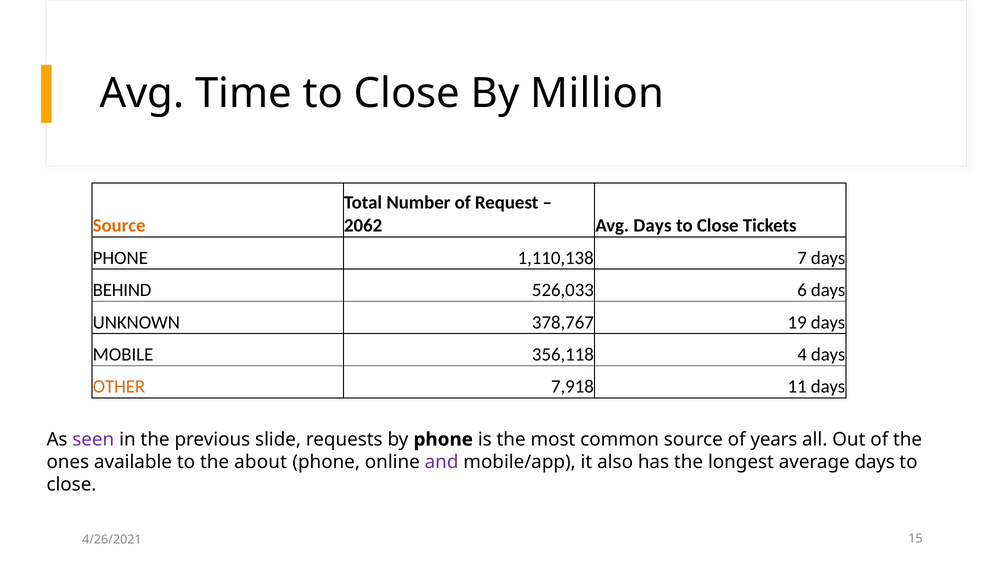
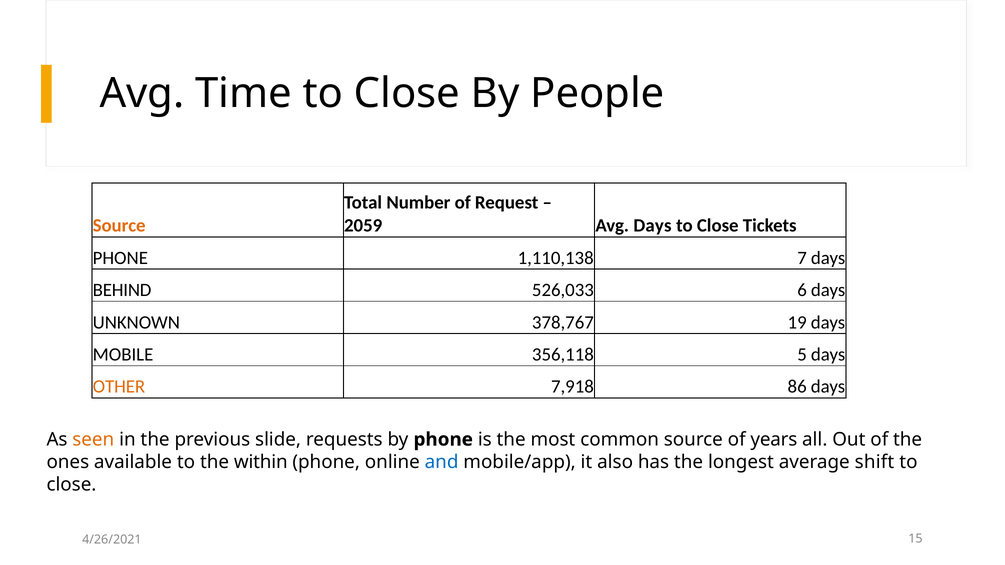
Million: Million -> People
2062: 2062 -> 2059
4: 4 -> 5
11: 11 -> 86
seen colour: purple -> orange
about: about -> within
and colour: purple -> blue
average days: days -> shift
